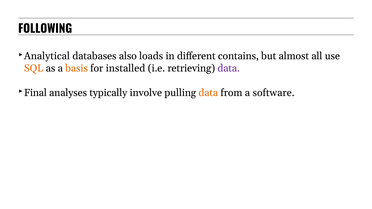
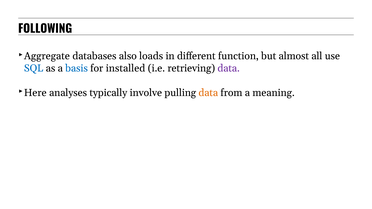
Analytical: Analytical -> Aggregate
contains: contains -> function
SQL colour: orange -> blue
basis colour: orange -> blue
Final: Final -> Here
software: software -> meaning
